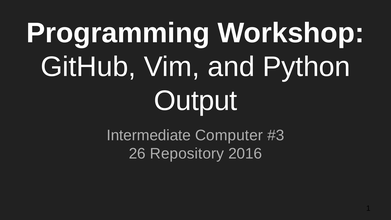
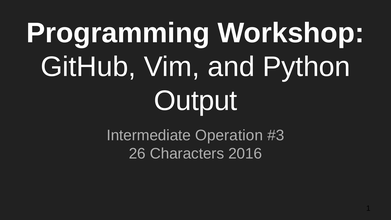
Computer: Computer -> Operation
Repository: Repository -> Characters
